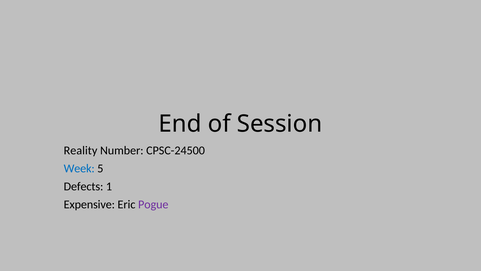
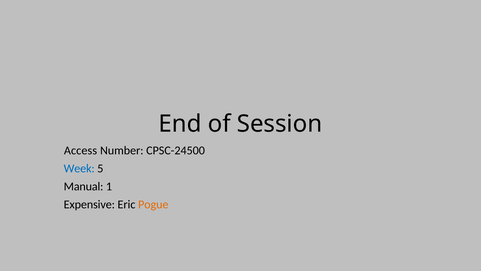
Reality: Reality -> Access
Defects: Defects -> Manual
Pogue colour: purple -> orange
